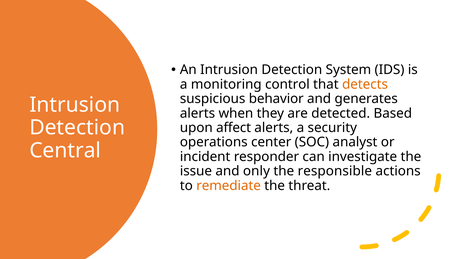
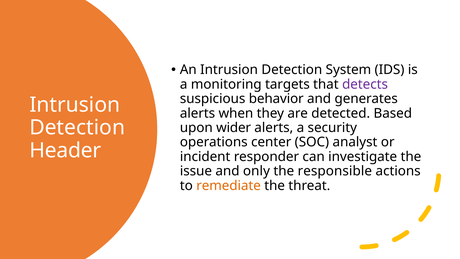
control: control -> targets
detects colour: orange -> purple
affect: affect -> wider
Central: Central -> Header
